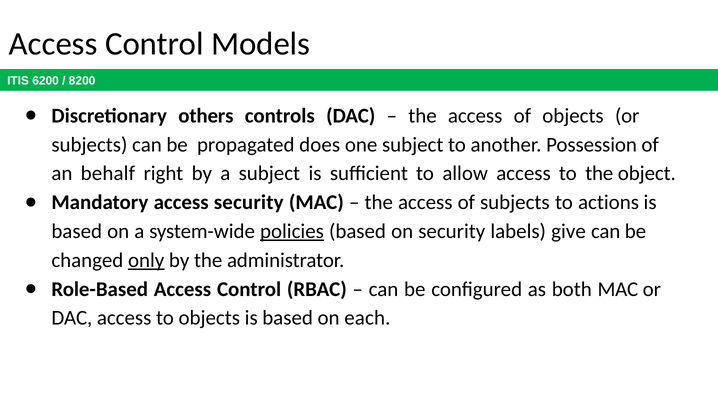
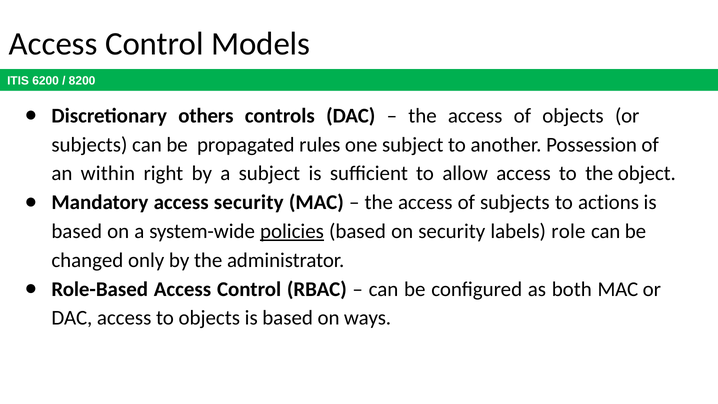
does: does -> rules
behalf: behalf -> within
give: give -> role
only underline: present -> none
each: each -> ways
